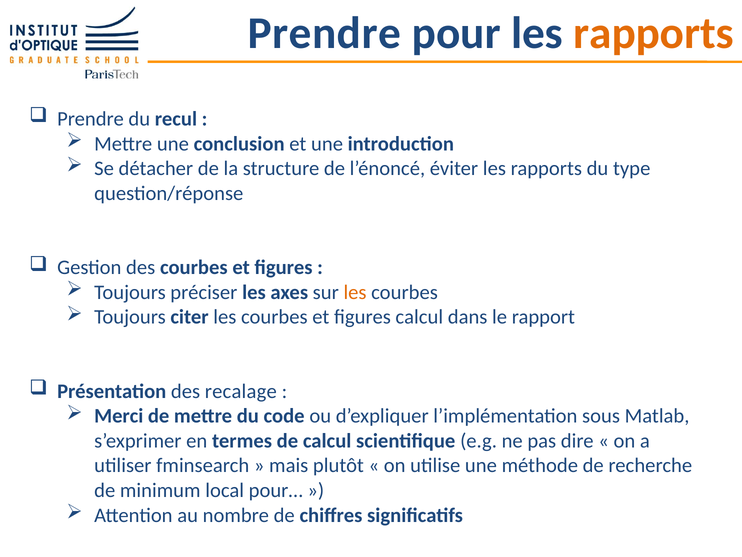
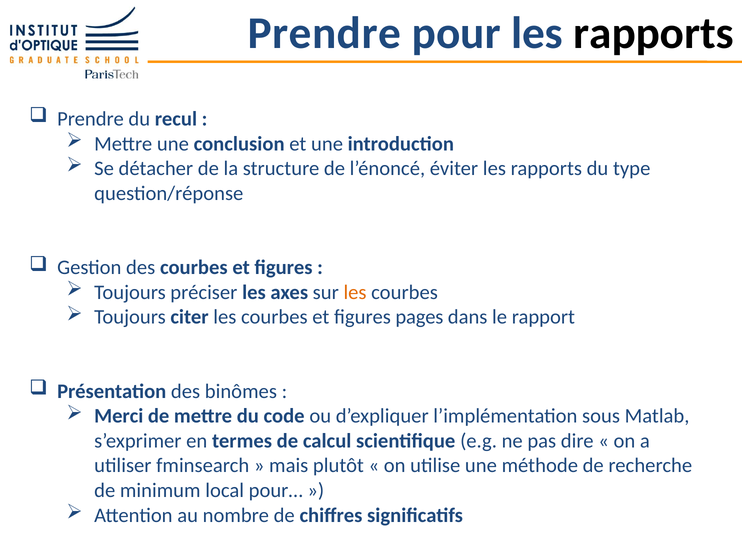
rapports at (654, 33) colour: orange -> black
figures calcul: calcul -> pages
recalage: recalage -> binômes
